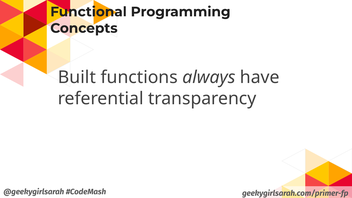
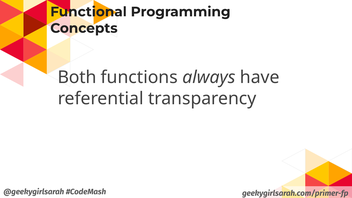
Built: Built -> Both
